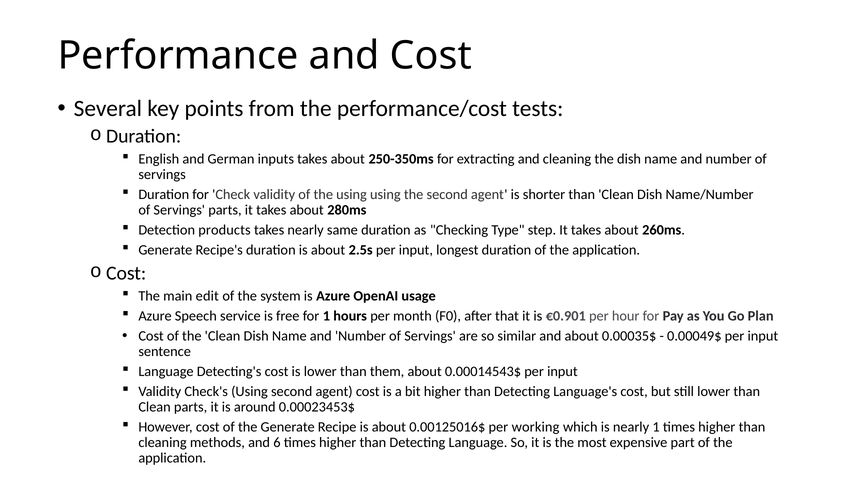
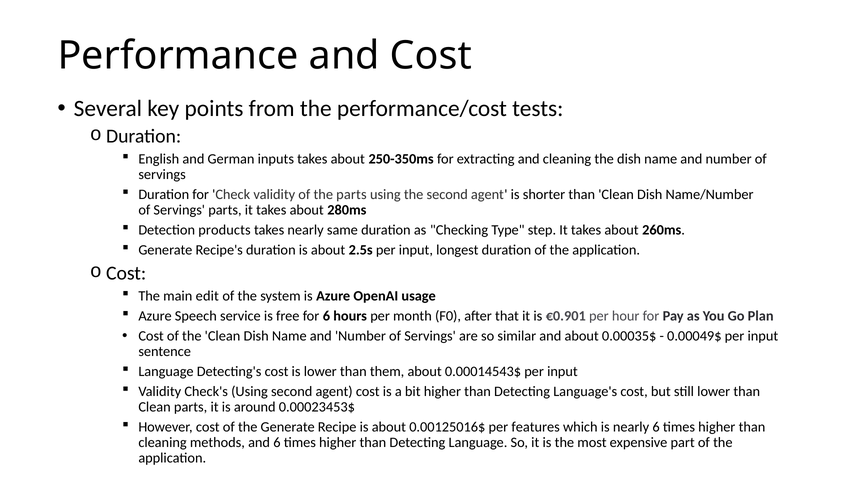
the using: using -> parts
for 1: 1 -> 6
working: working -> features
nearly 1: 1 -> 6
